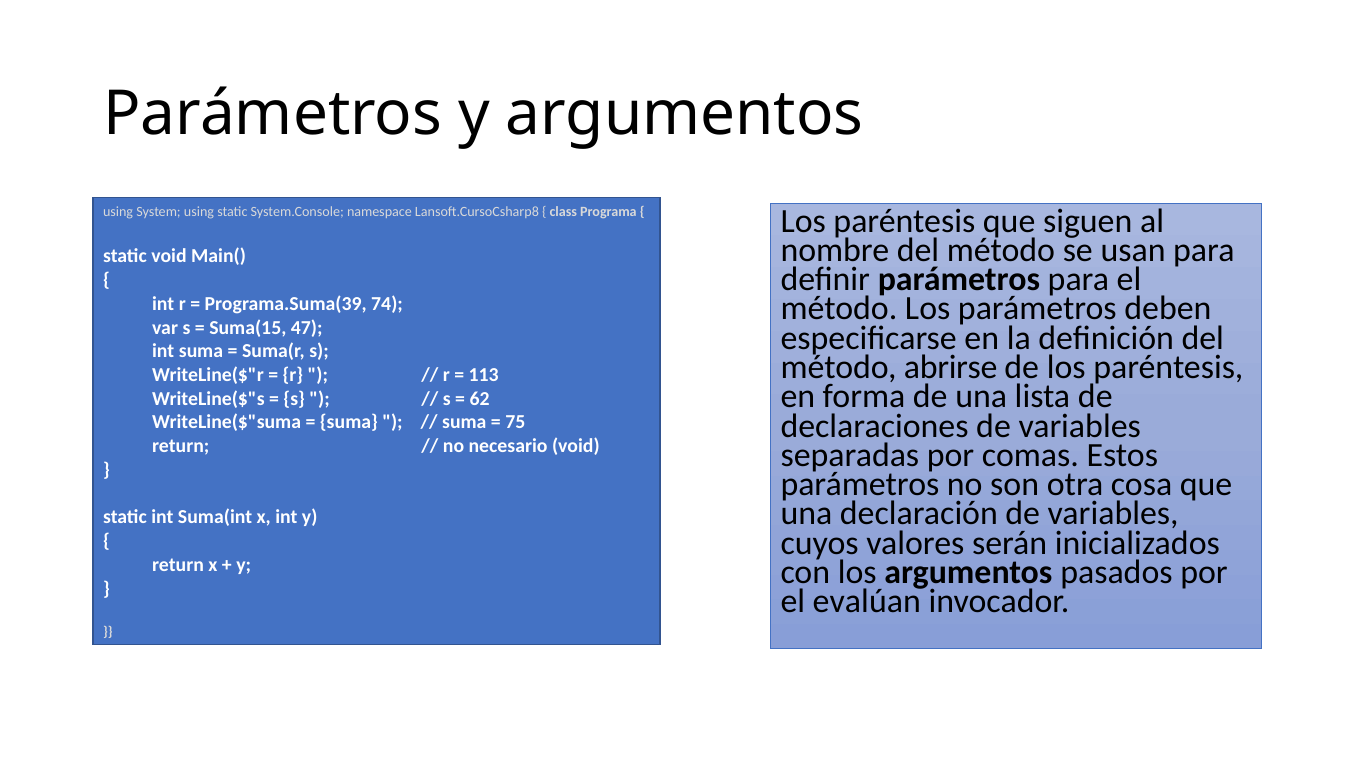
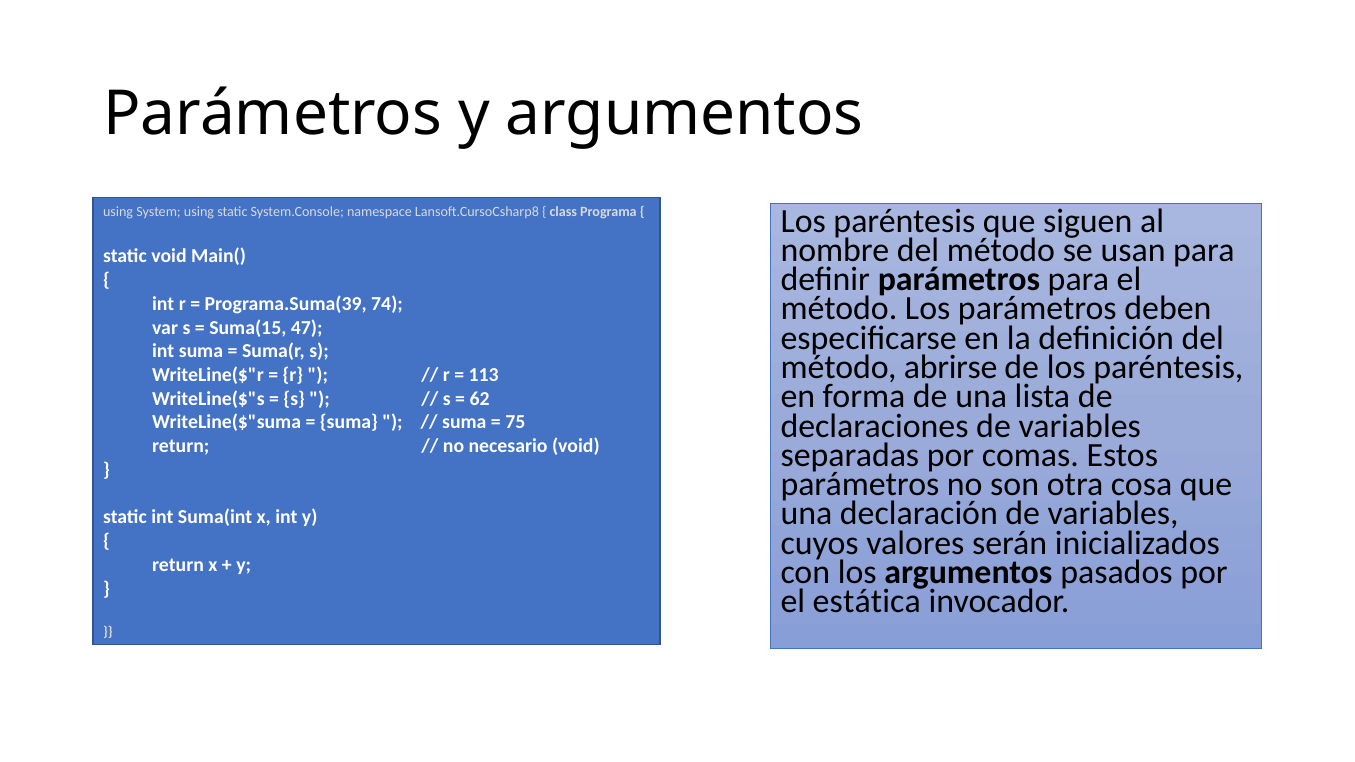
evalúan: evalúan -> estática
